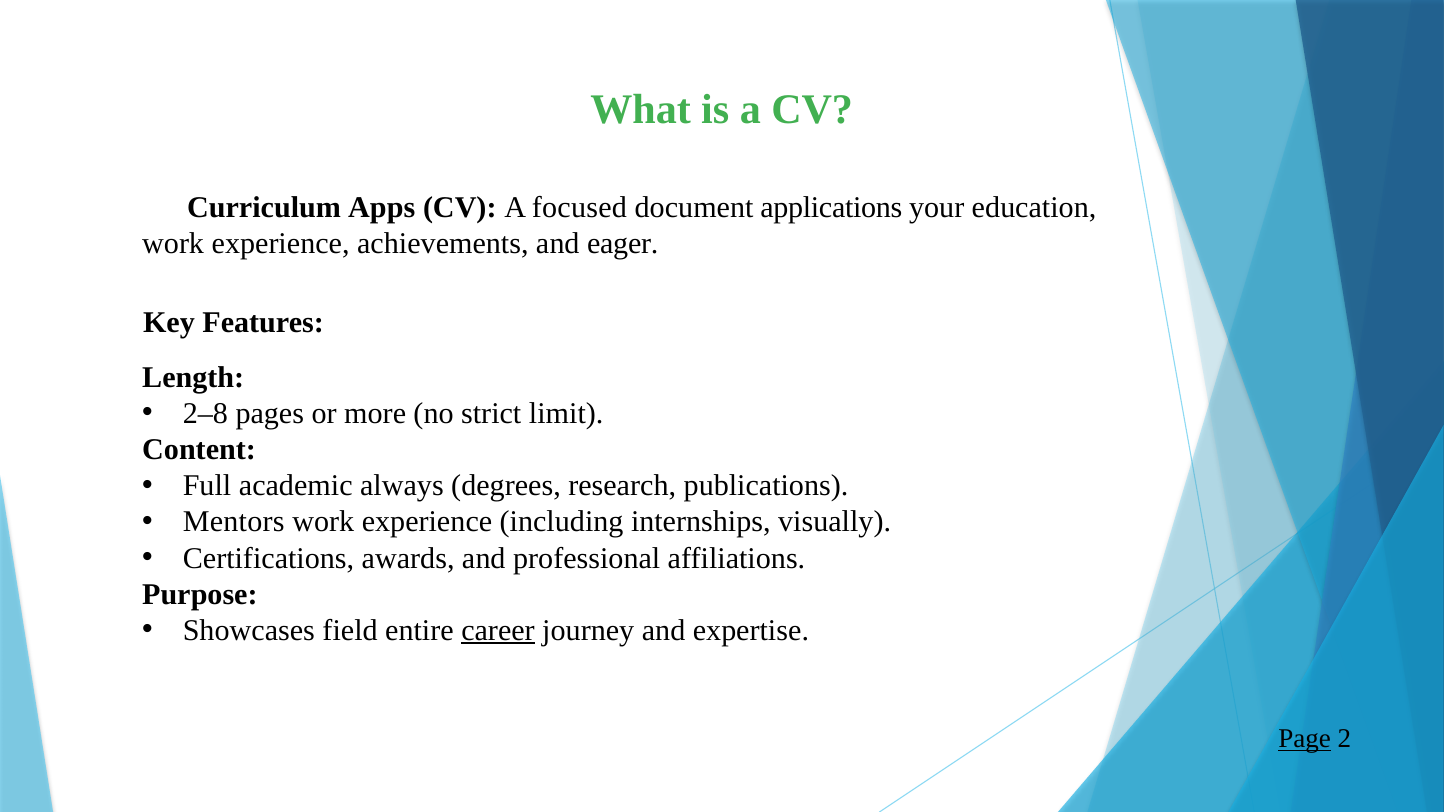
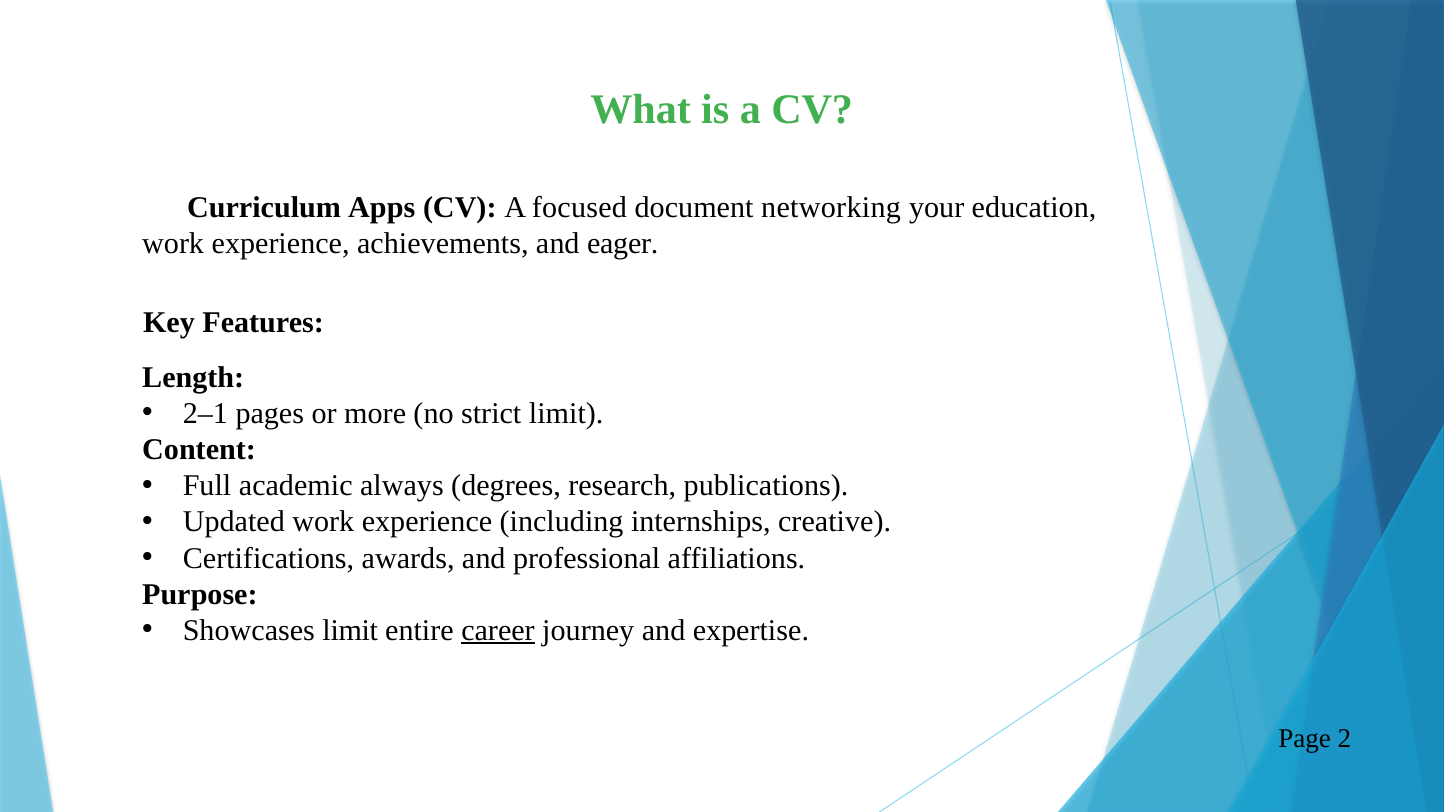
applications: applications -> networking
2–8: 2–8 -> 2–1
Mentors: Mentors -> Updated
visually: visually -> creative
Showcases field: field -> limit
Page underline: present -> none
